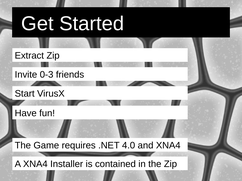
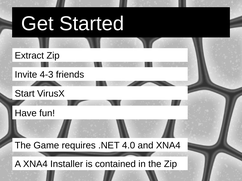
0-3: 0-3 -> 4-3
